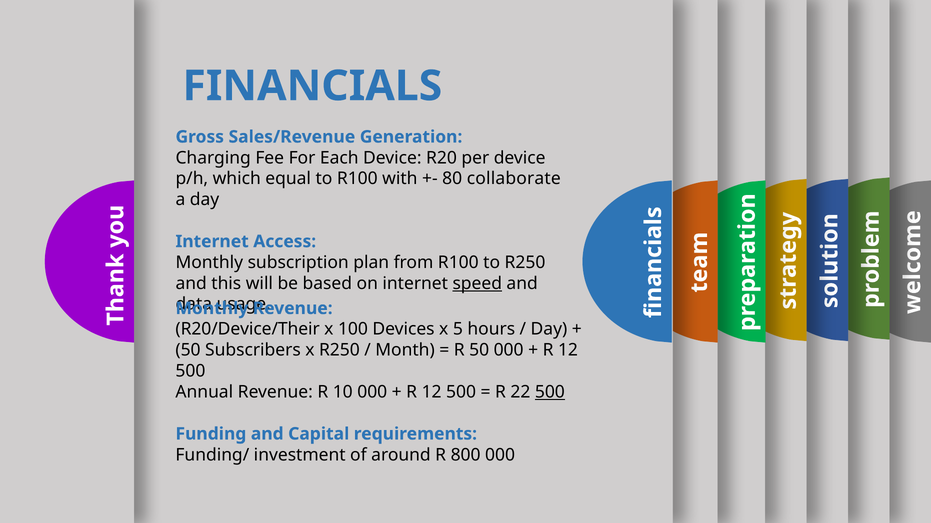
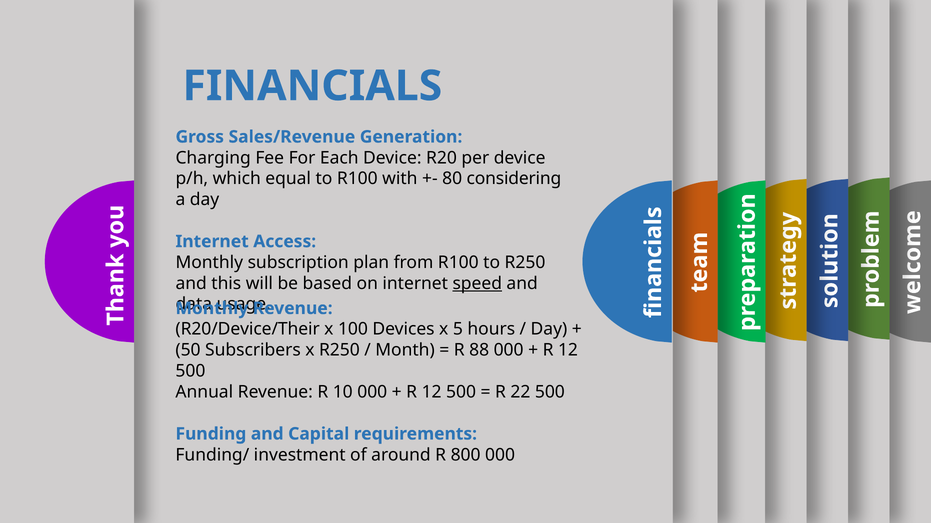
collaborate: collaborate -> considering
R 50: 50 -> 88
500 at (550, 393) underline: present -> none
